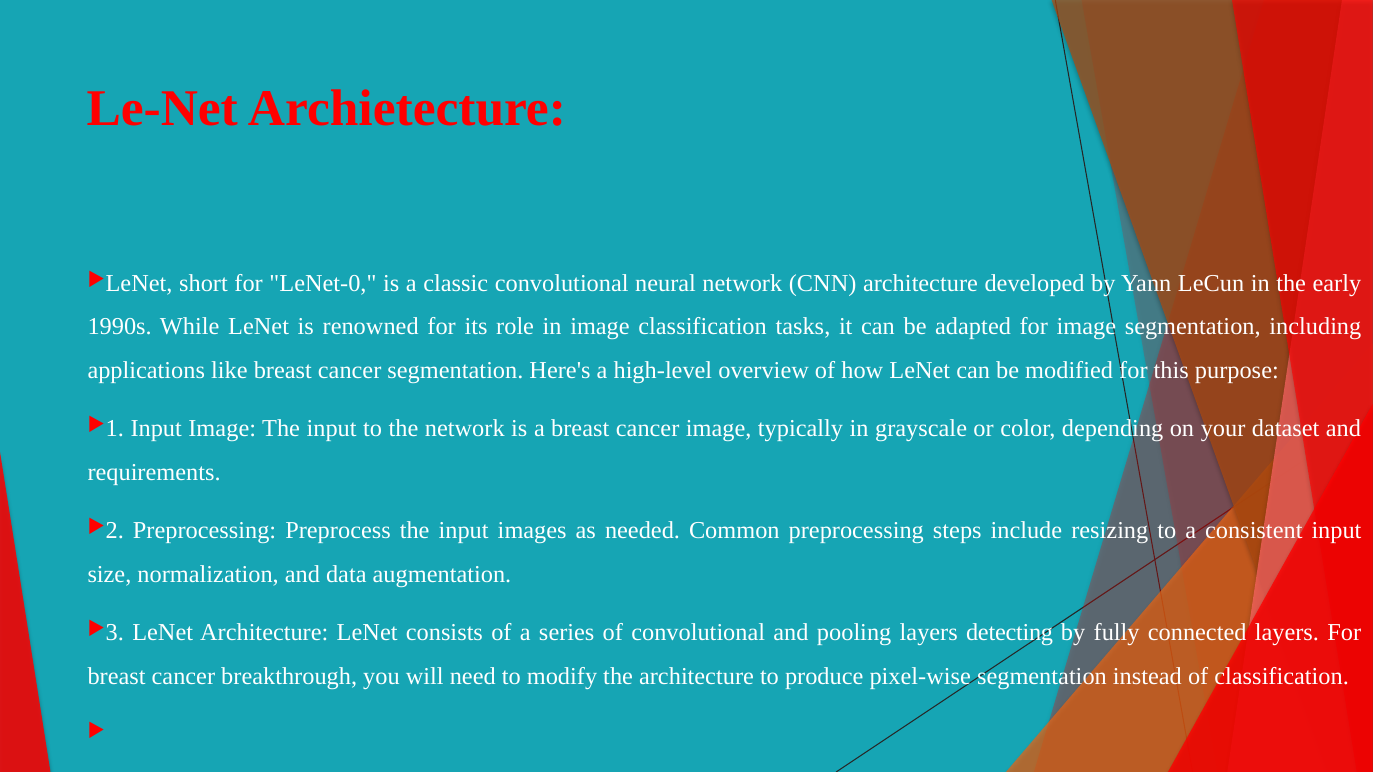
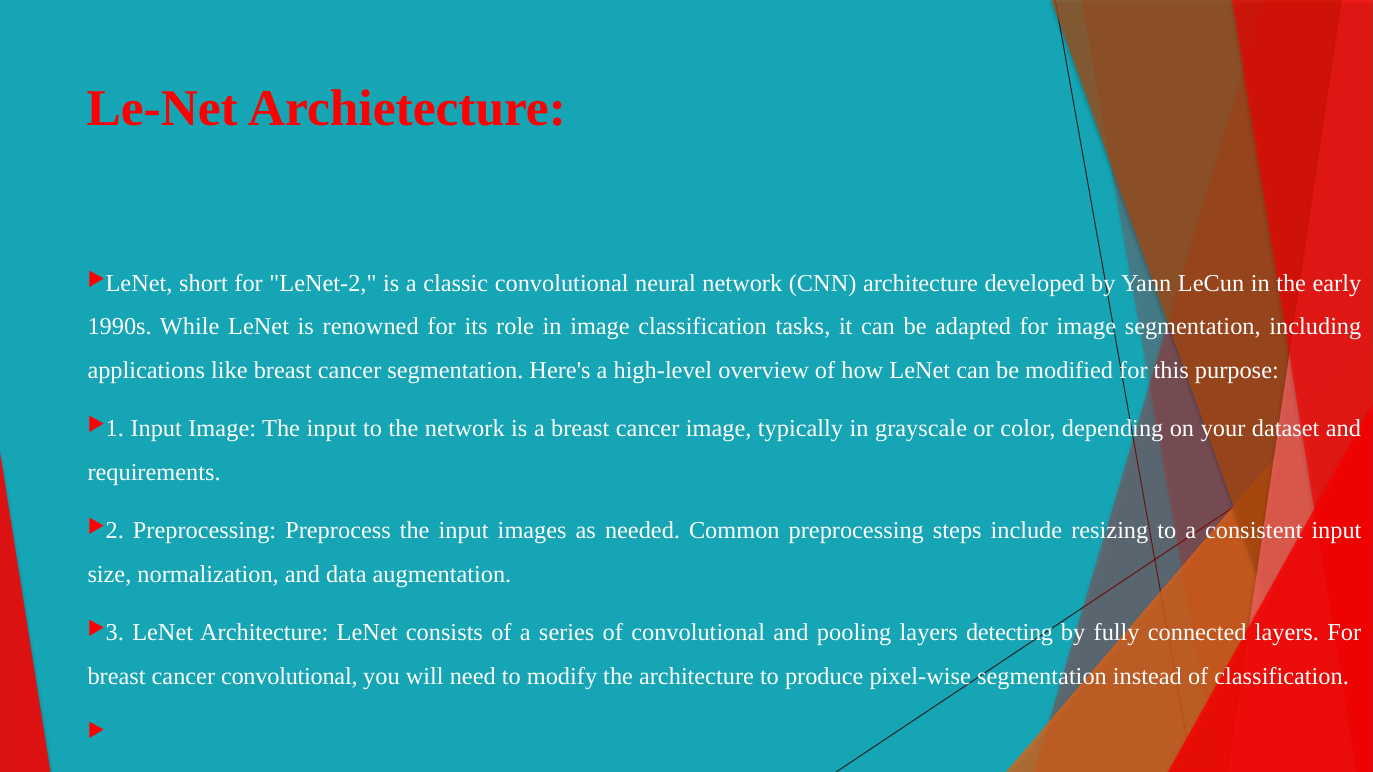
LeNet-0: LeNet-0 -> LeNet-2
cancer breakthrough: breakthrough -> convolutional
